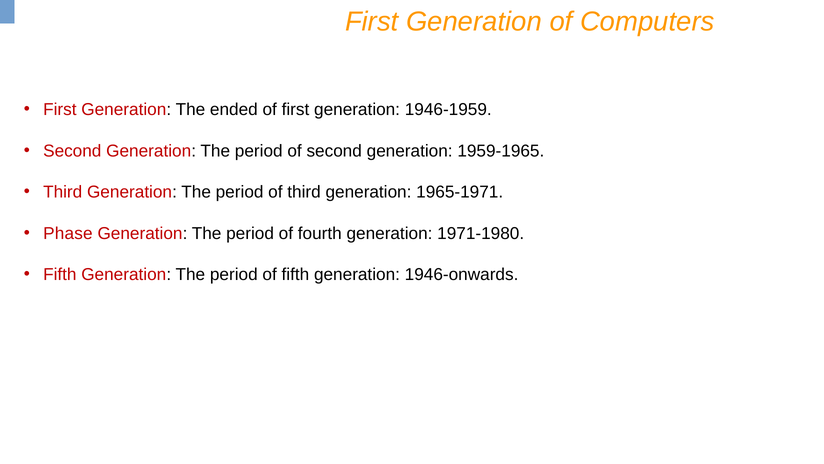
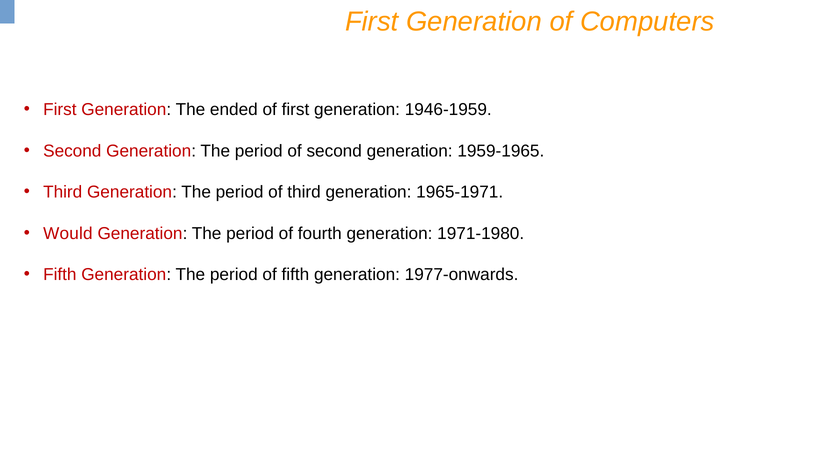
Phase: Phase -> Would
1946-onwards: 1946-onwards -> 1977-onwards
